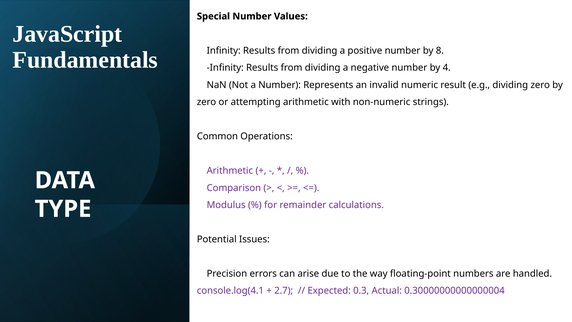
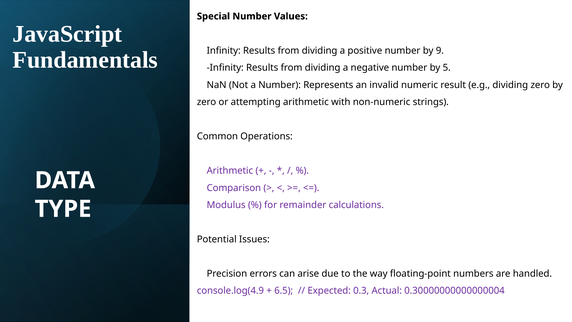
8: 8 -> 9
4: 4 -> 5
console.log(4.1: console.log(4.1 -> console.log(4.9
2.7: 2.7 -> 6.5
